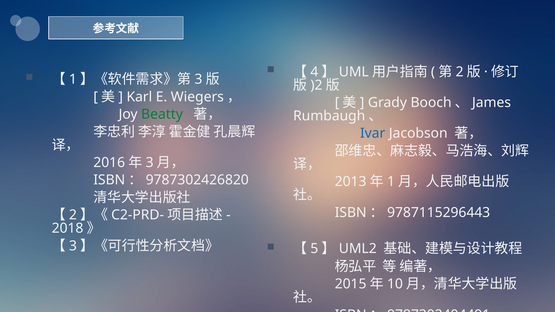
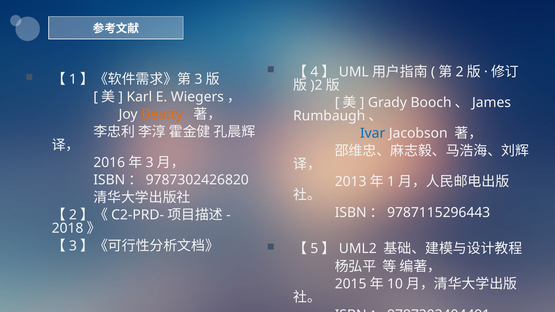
Beatty colour: green -> orange
